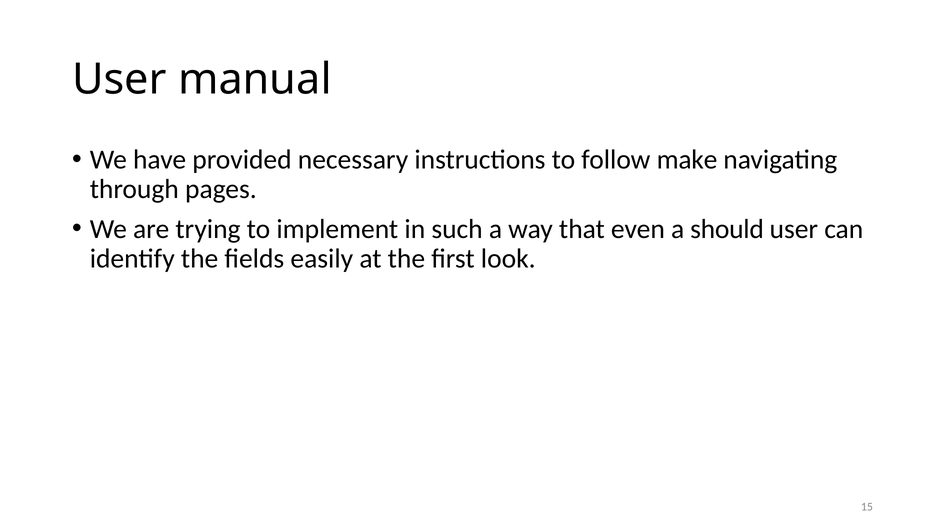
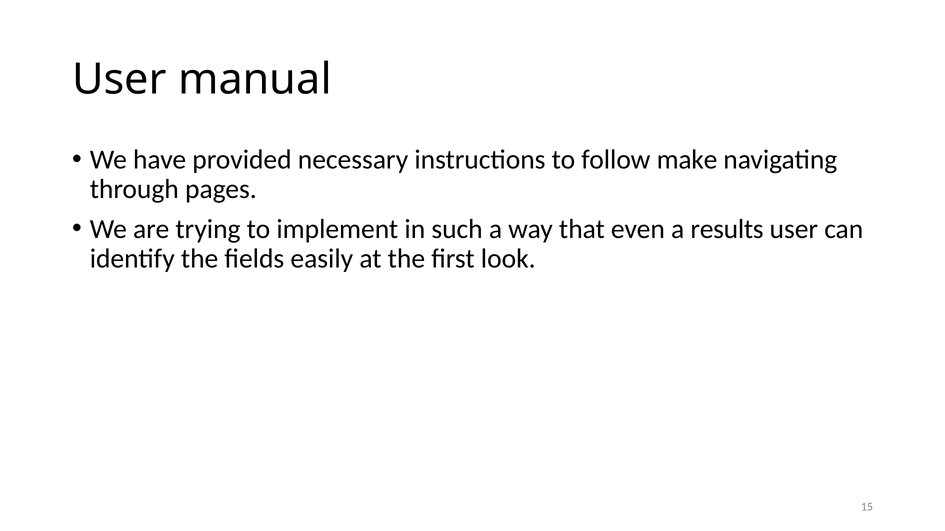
should: should -> results
